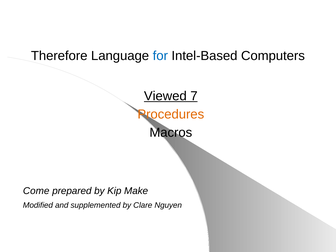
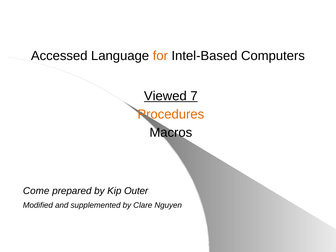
Therefore: Therefore -> Accessed
for colour: blue -> orange
Make: Make -> Outer
